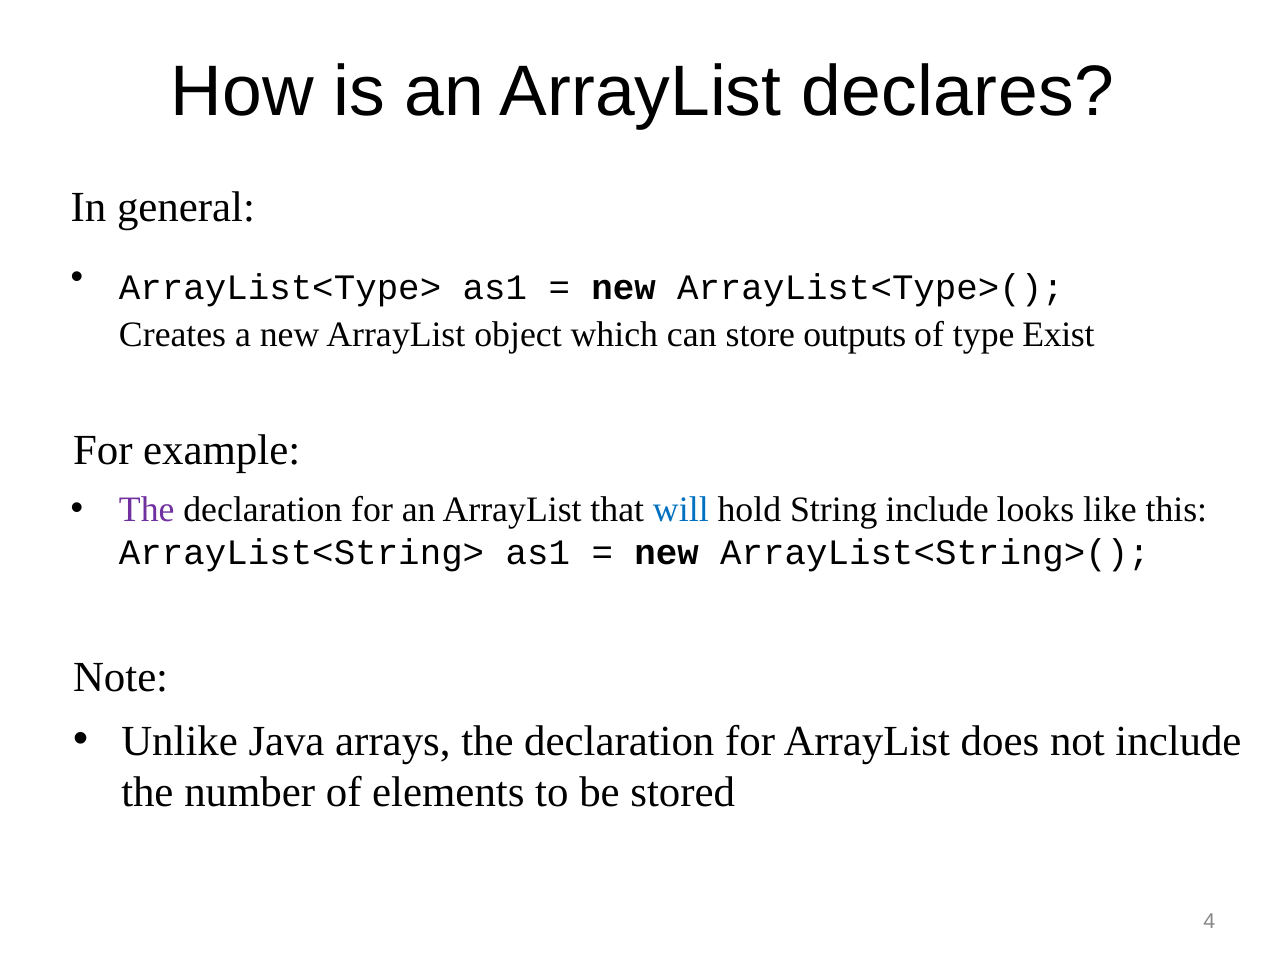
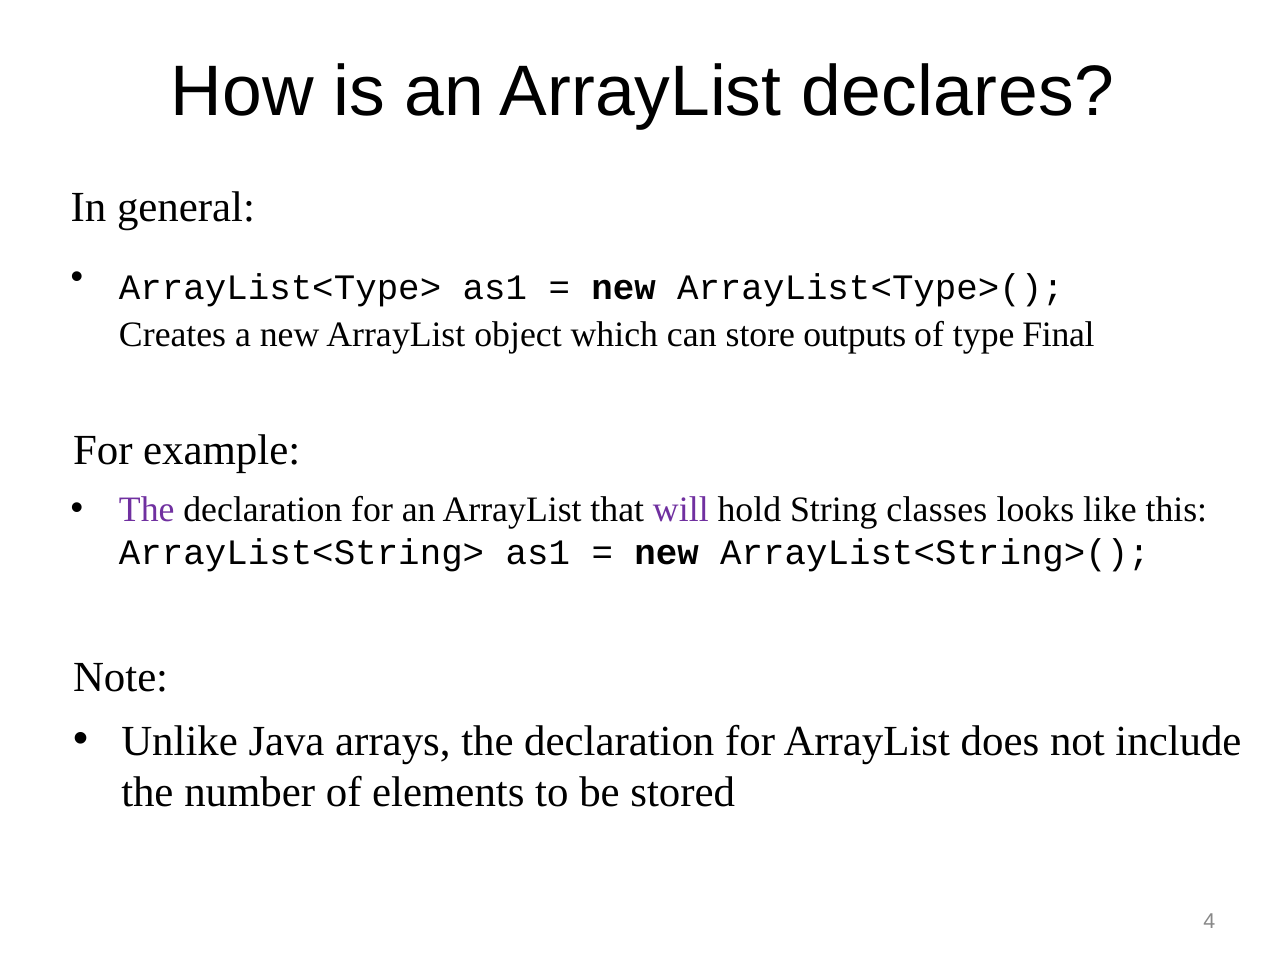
Exist: Exist -> Final
will colour: blue -> purple
String include: include -> classes
